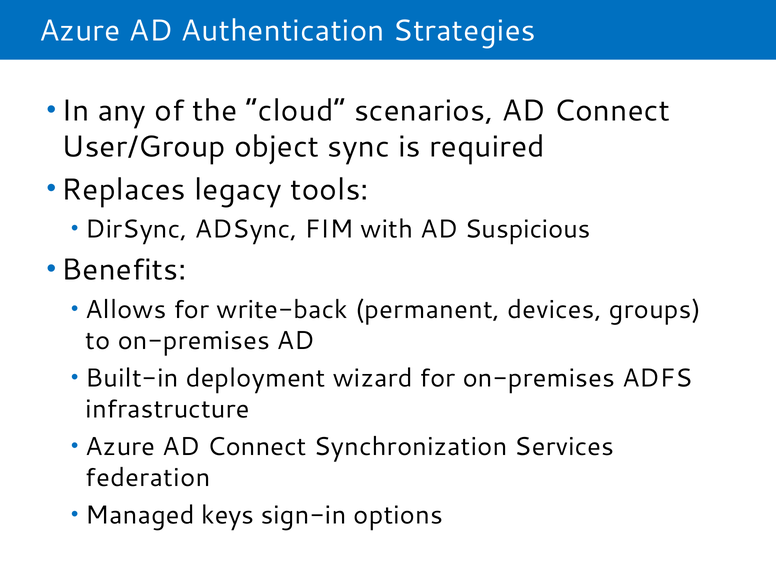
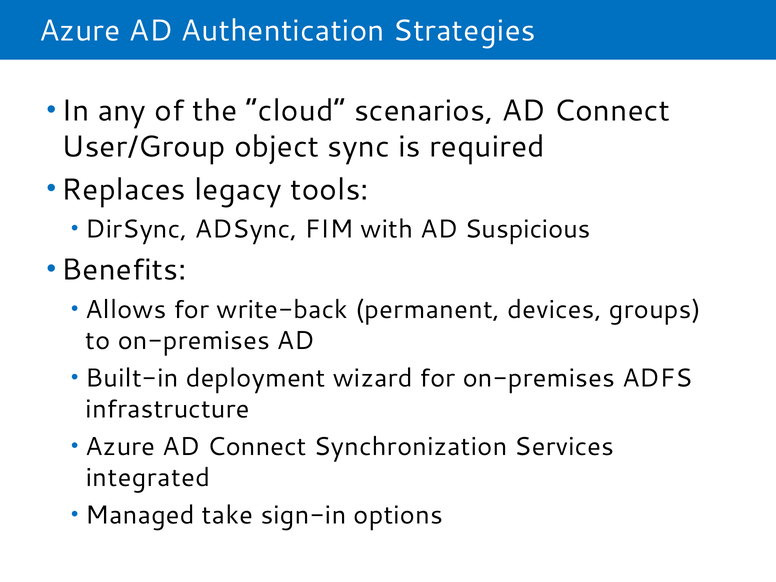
federation: federation -> integrated
keys: keys -> take
